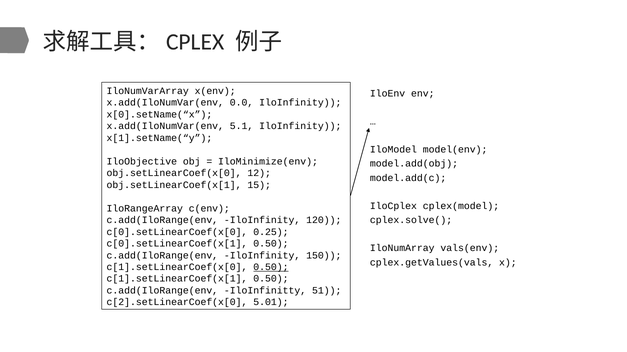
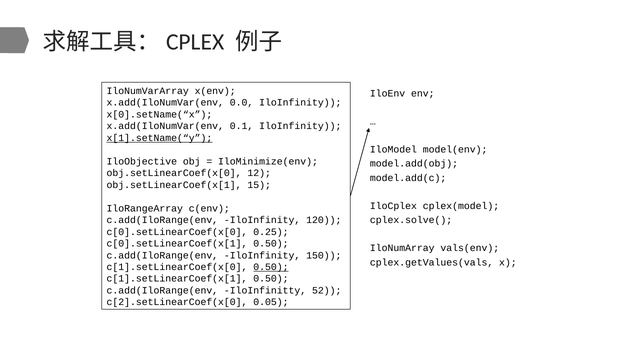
5.1: 5.1 -> 0.1
x[1].setName(“y underline: none -> present
51: 51 -> 52
5.01: 5.01 -> 0.05
